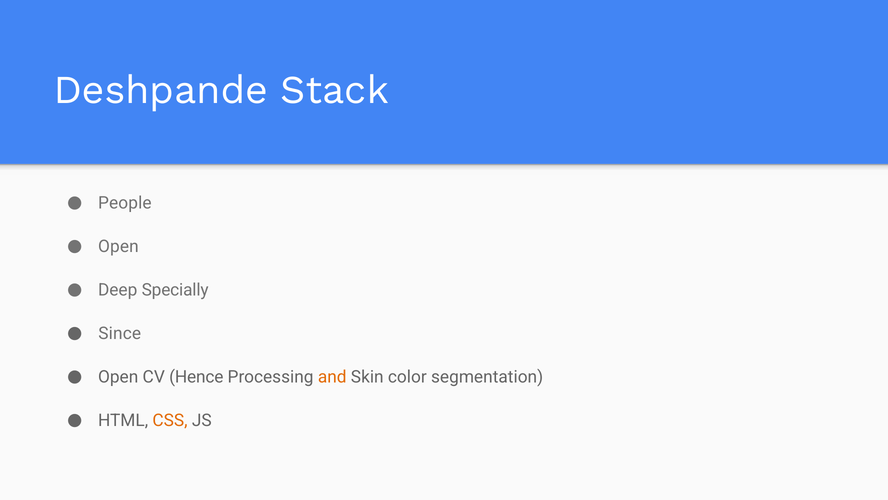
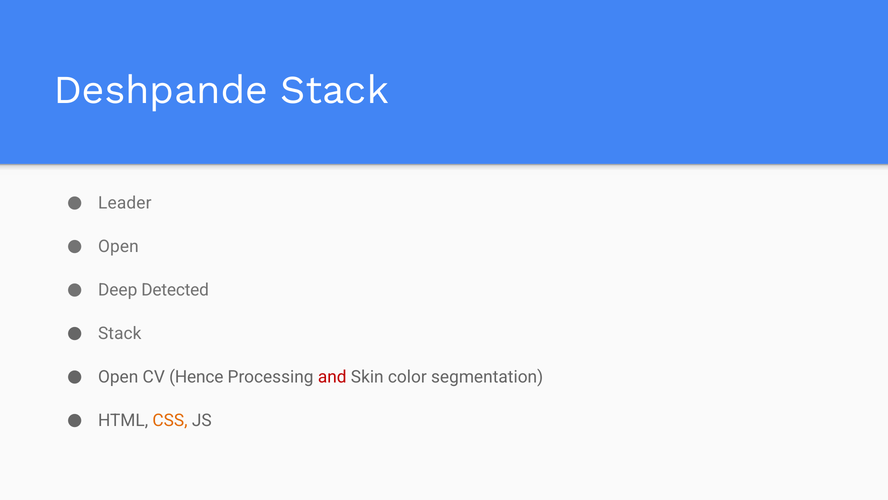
People: People -> Leader
Specially: Specially -> Detected
Since at (120, 333): Since -> Stack
and colour: orange -> red
